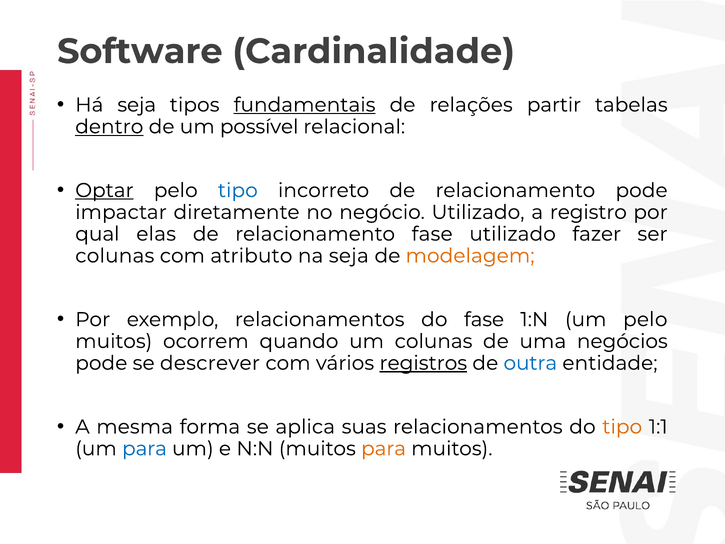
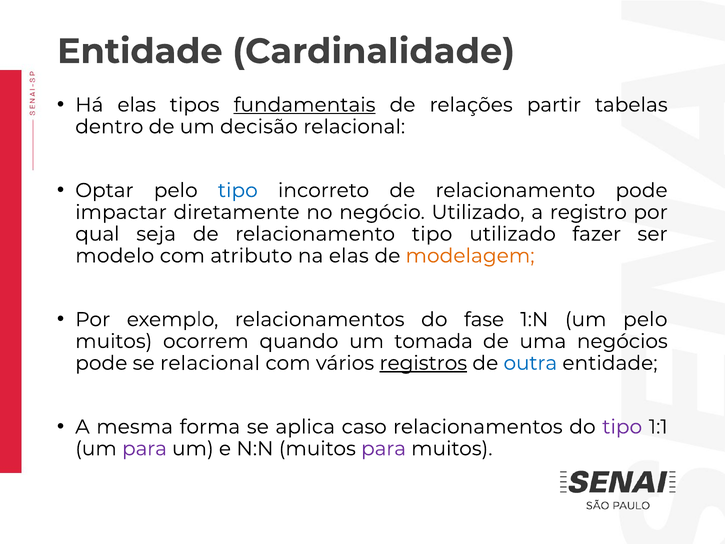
Software at (140, 51): Software -> Entidade
Há seja: seja -> elas
dentro underline: present -> none
possível: possível -> decisão
Optar underline: present -> none
elas: elas -> seja
relacionamento fase: fase -> tipo
colunas at (115, 256): colunas -> modelo
na seja: seja -> elas
um colunas: colunas -> tomada
se descrever: descrever -> relacional
suas: suas -> caso
tipo at (622, 427) colour: orange -> purple
para at (145, 448) colour: blue -> purple
para at (384, 448) colour: orange -> purple
